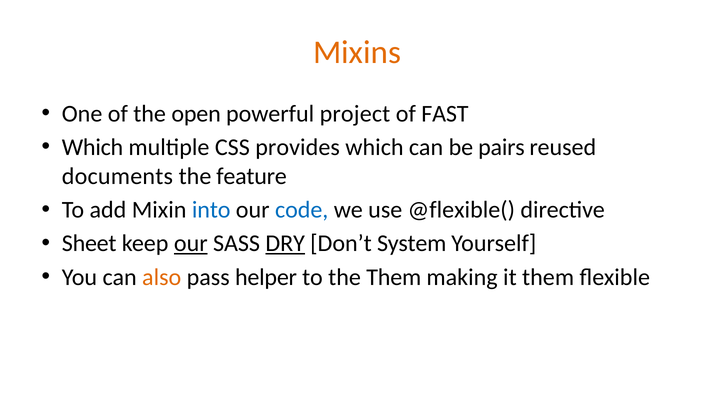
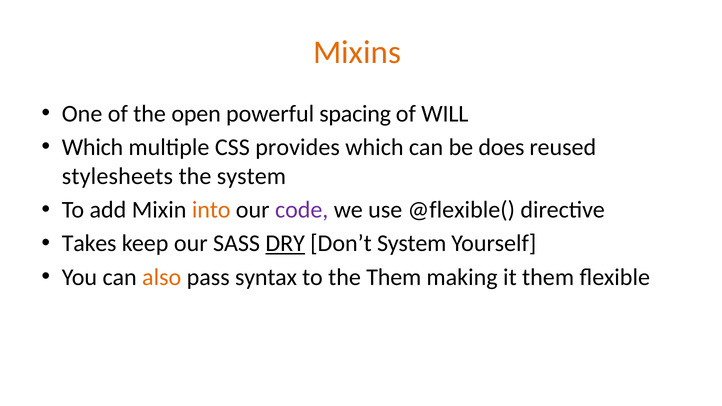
project: project -> spacing
FAST: FAST -> WILL
pairs: pairs -> does
documents: documents -> stylesheets
the feature: feature -> system
into colour: blue -> orange
code colour: blue -> purple
Sheet: Sheet -> Takes
our at (191, 244) underline: present -> none
helper: helper -> syntax
